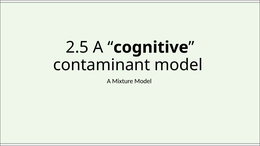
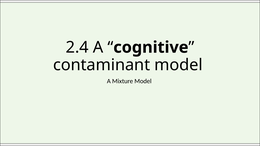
2.5: 2.5 -> 2.4
